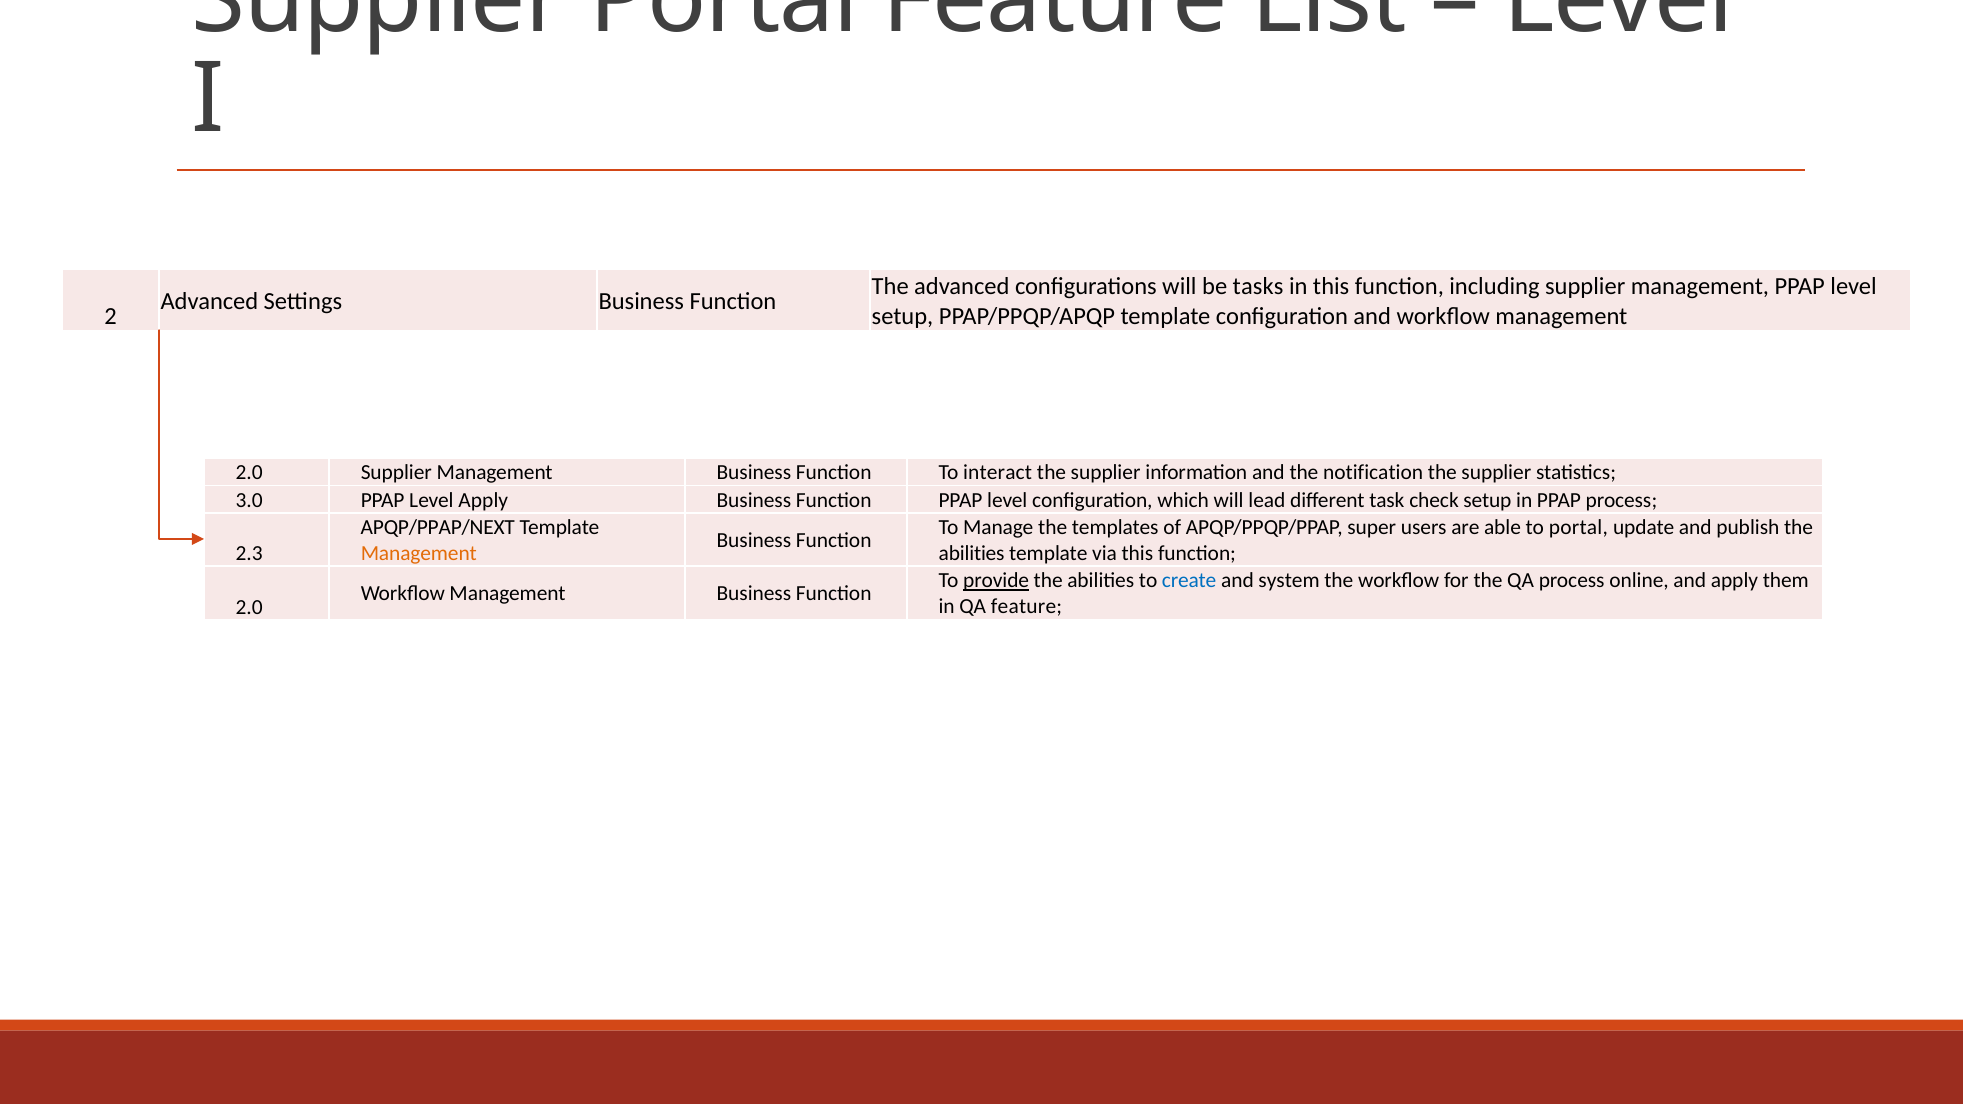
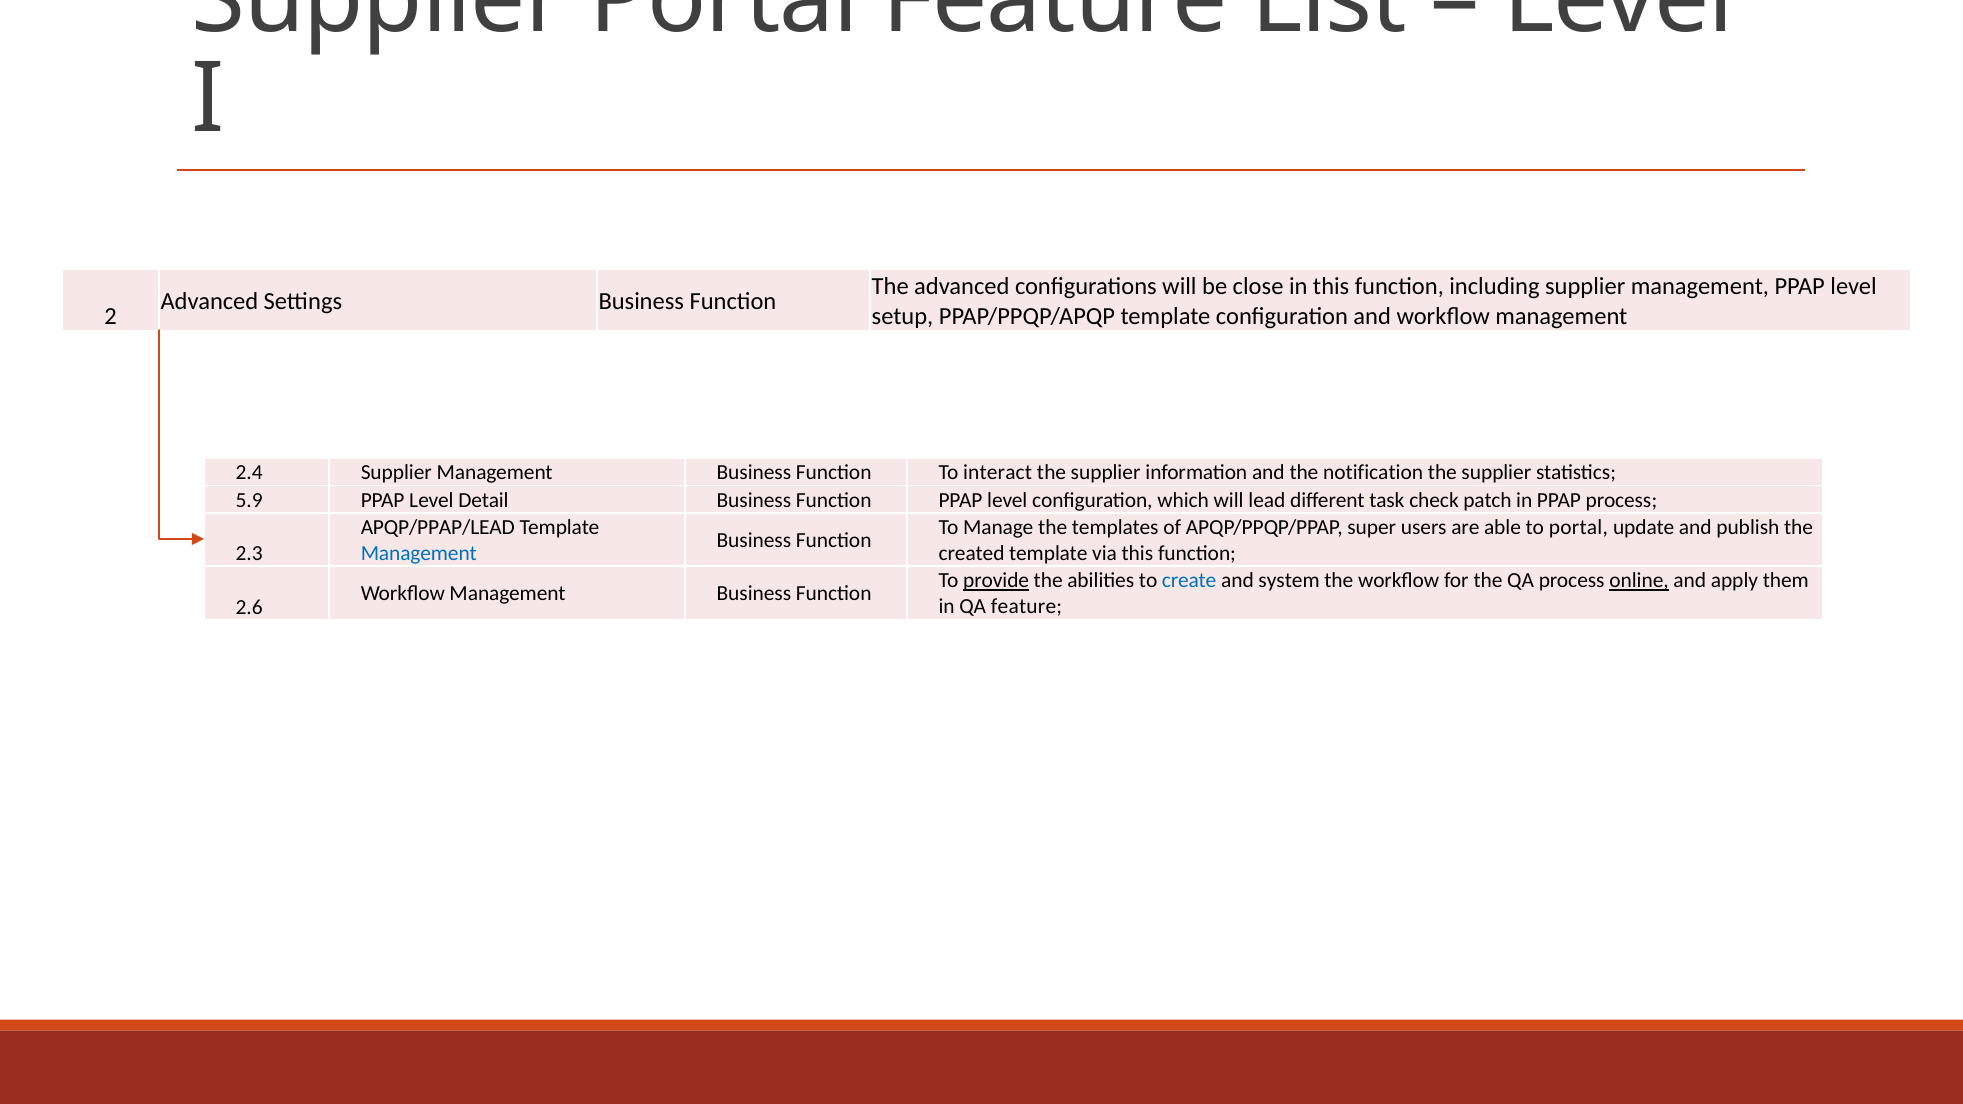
tasks: tasks -> close
2.0 at (249, 473): 2.0 -> 2.4
3.0: 3.0 -> 5.9
Level Apply: Apply -> Detail
check setup: setup -> patch
APQP/PPAP/NEXT: APQP/PPAP/NEXT -> APQP/PPAP/LEAD
Management at (419, 554) colour: orange -> blue
abilities at (972, 554): abilities -> created
online underline: none -> present
2.0 at (249, 607): 2.0 -> 2.6
